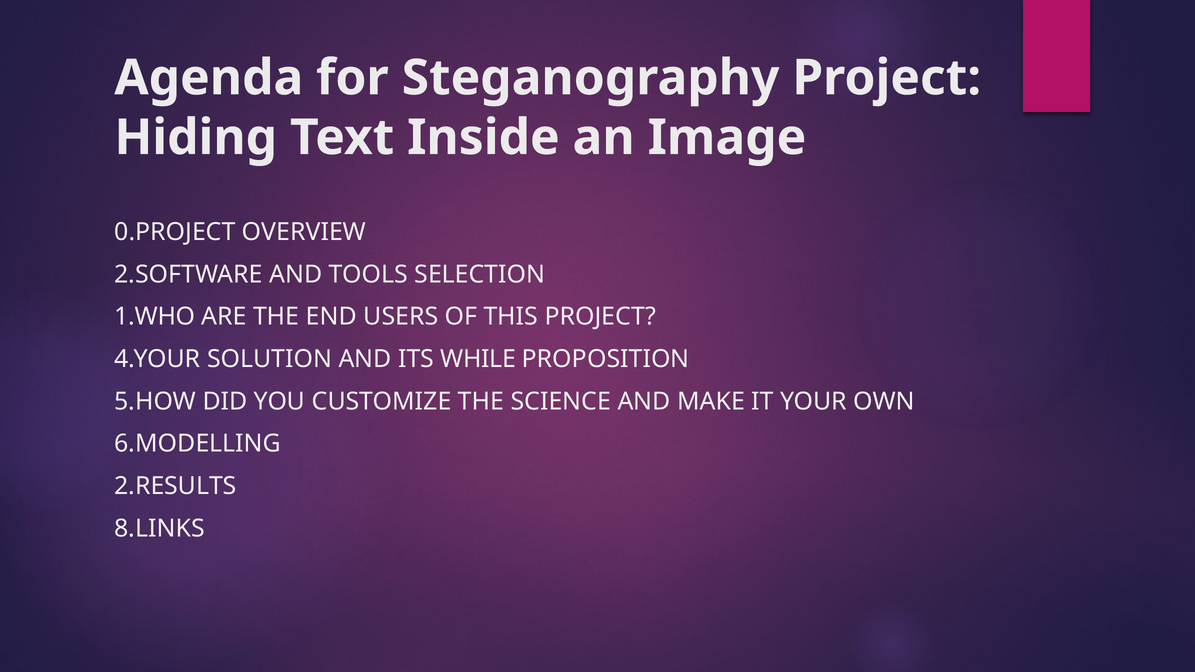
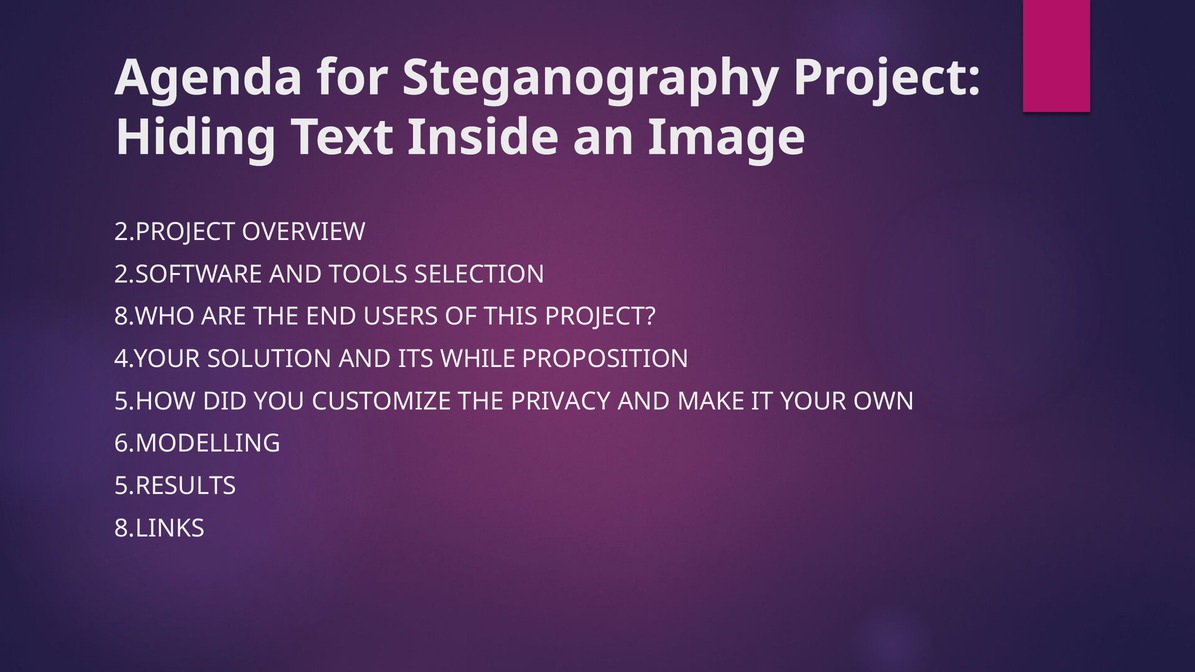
0.PROJECT: 0.PROJECT -> 2.PROJECT
1.WHO: 1.WHO -> 8.WHO
SCIENCE: SCIENCE -> PRIVACY
2.RESULTS: 2.RESULTS -> 5.RESULTS
